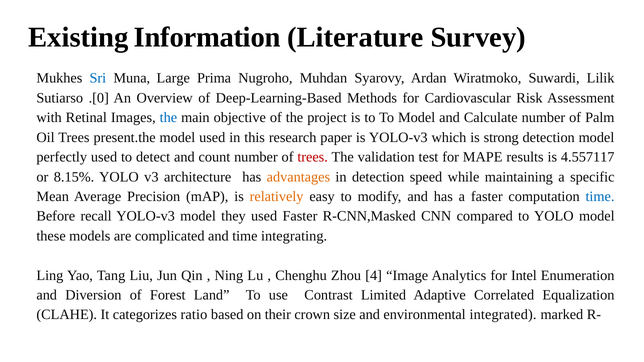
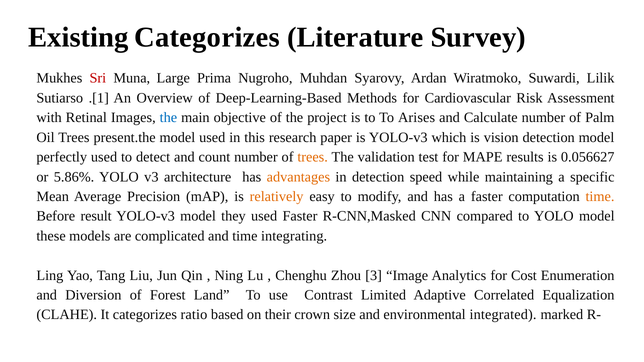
Existing Information: Information -> Categorizes
Sri colour: blue -> red
.[0: .[0 -> .[1
To Model: Model -> Arises
strong: strong -> vision
trees at (313, 157) colour: red -> orange
4.557117: 4.557117 -> 0.056627
8.15%: 8.15% -> 5.86%
time at (600, 197) colour: blue -> orange
recall: recall -> result
4: 4 -> 3
Intel: Intel -> Cost
